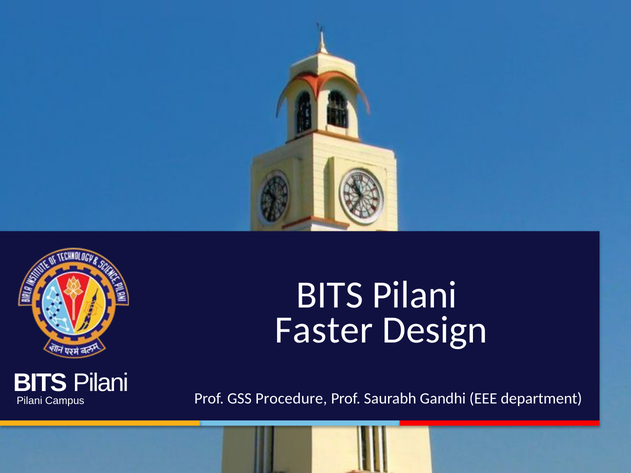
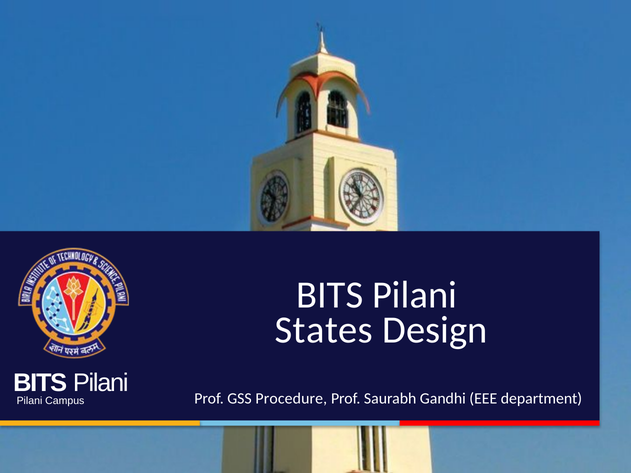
Faster: Faster -> States
